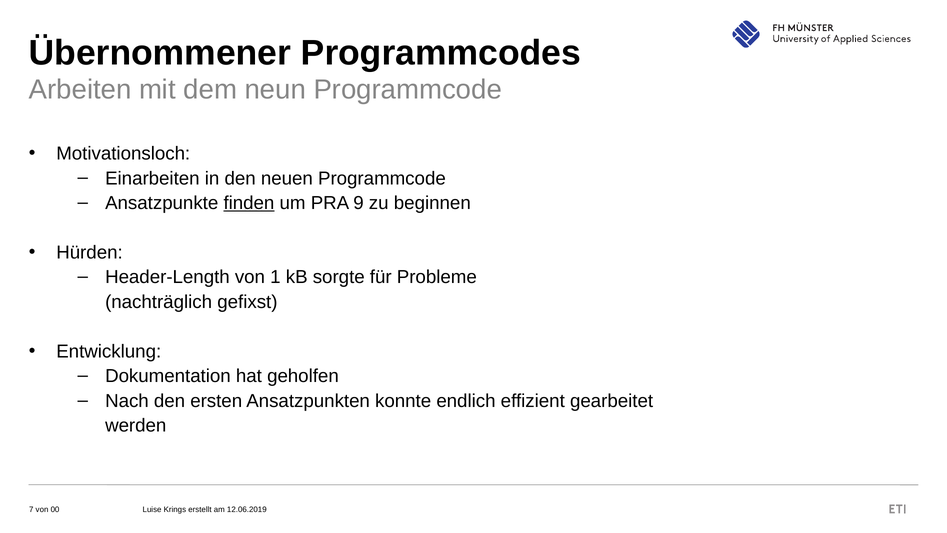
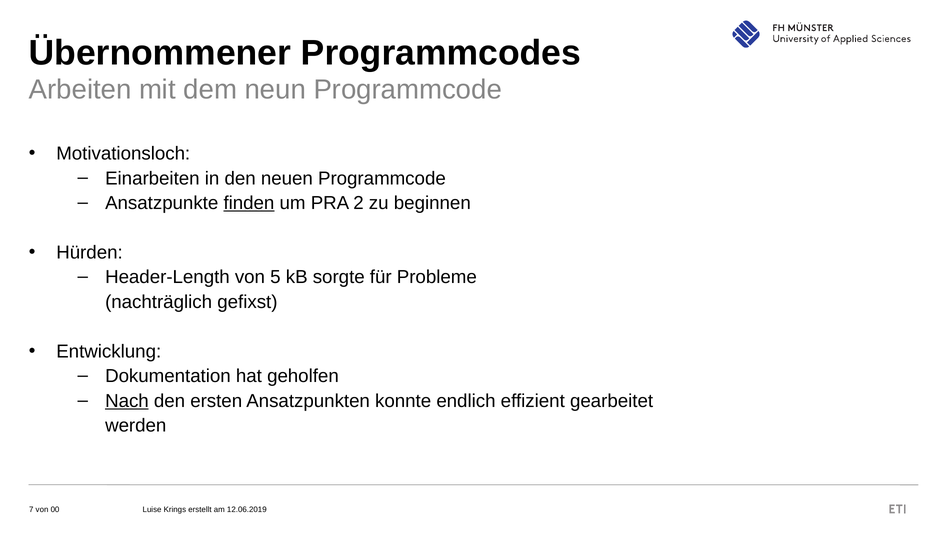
9: 9 -> 2
1: 1 -> 5
Nach underline: none -> present
